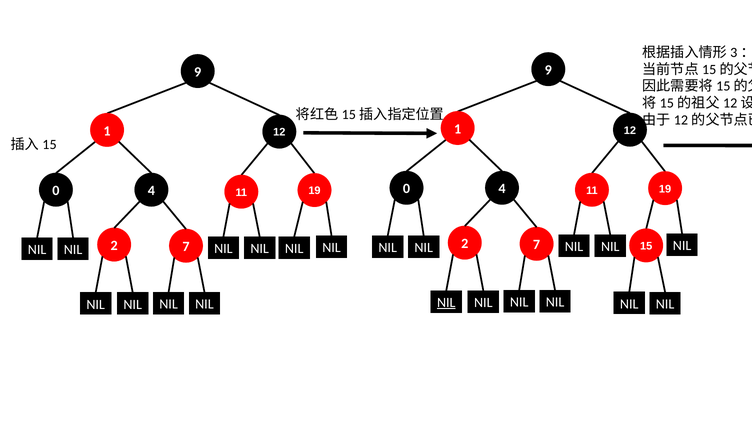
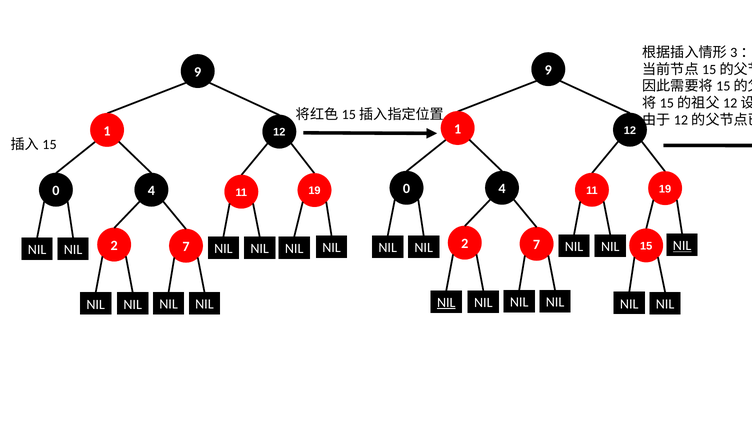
NIL at (682, 246) underline: none -> present
